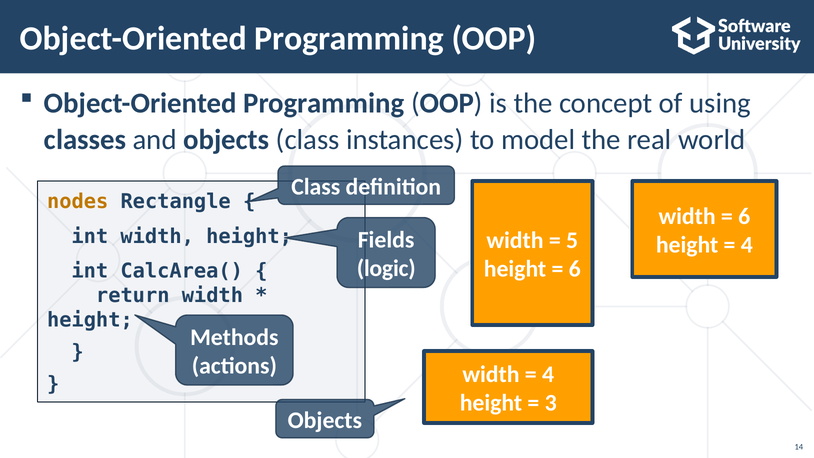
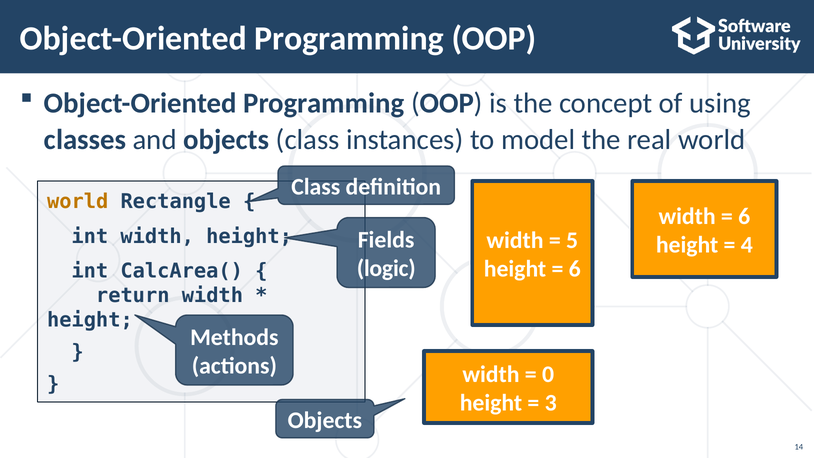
nodes at (78, 202): nodes -> world
4 at (548, 374): 4 -> 0
